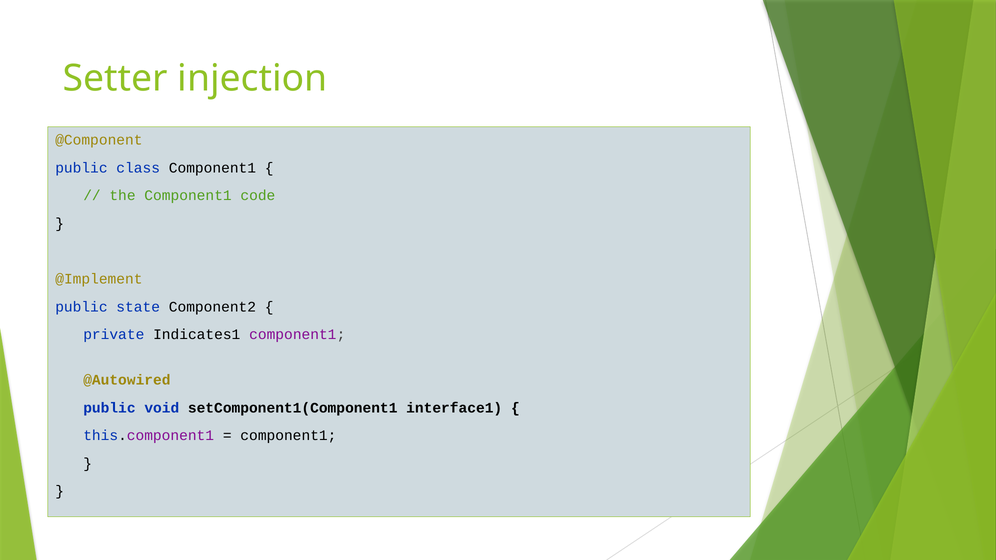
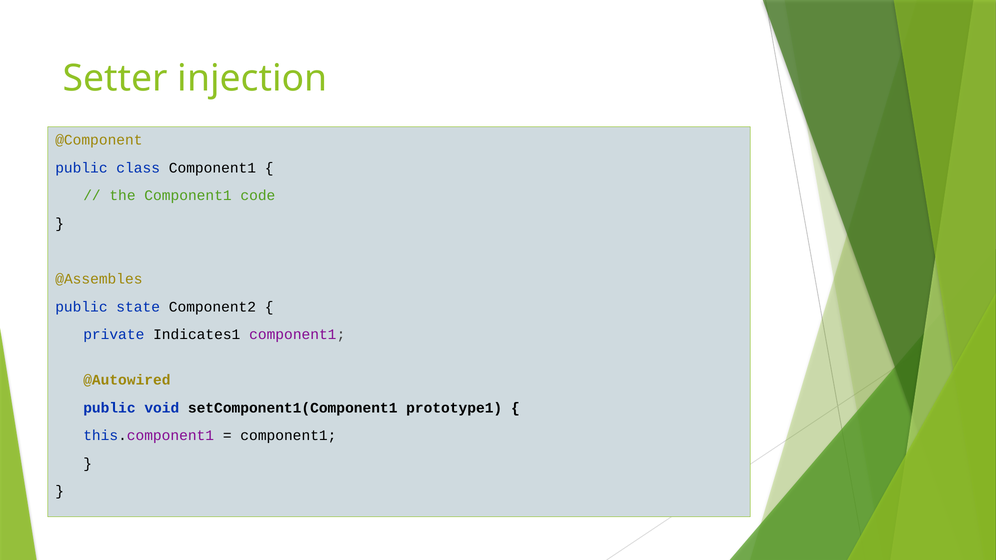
@Implement: @Implement -> @Assembles
interface1: interface1 -> prototype1
